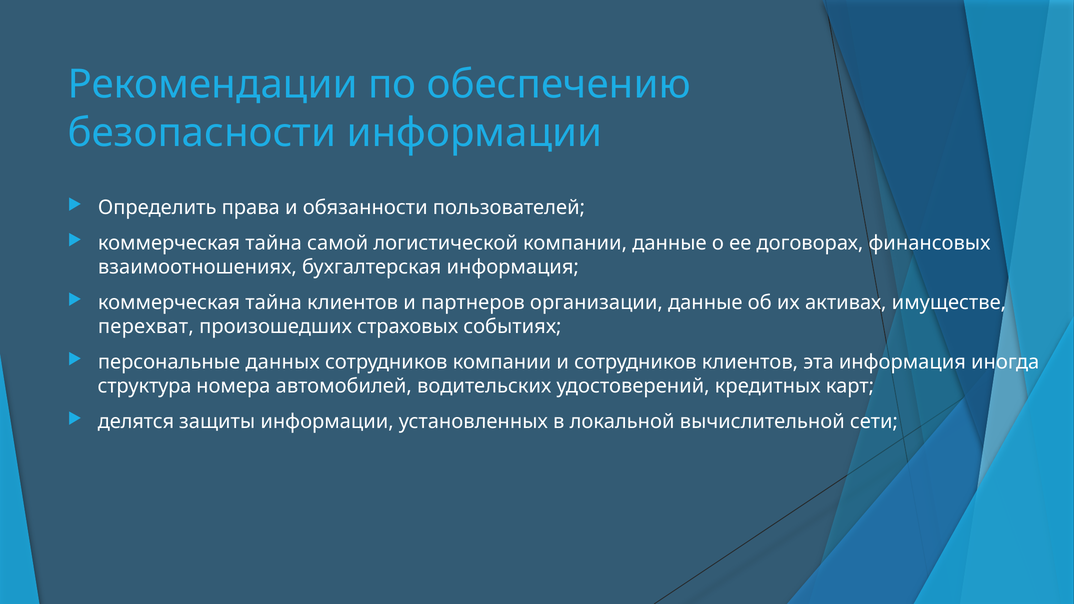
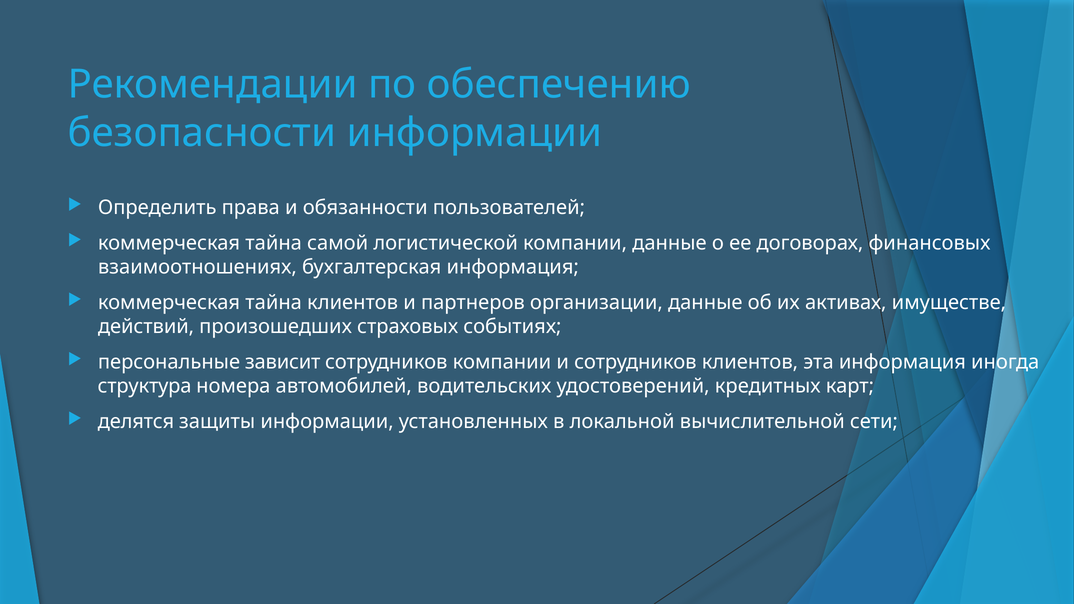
перехват: перехват -> действий
данных: данных -> зависит
